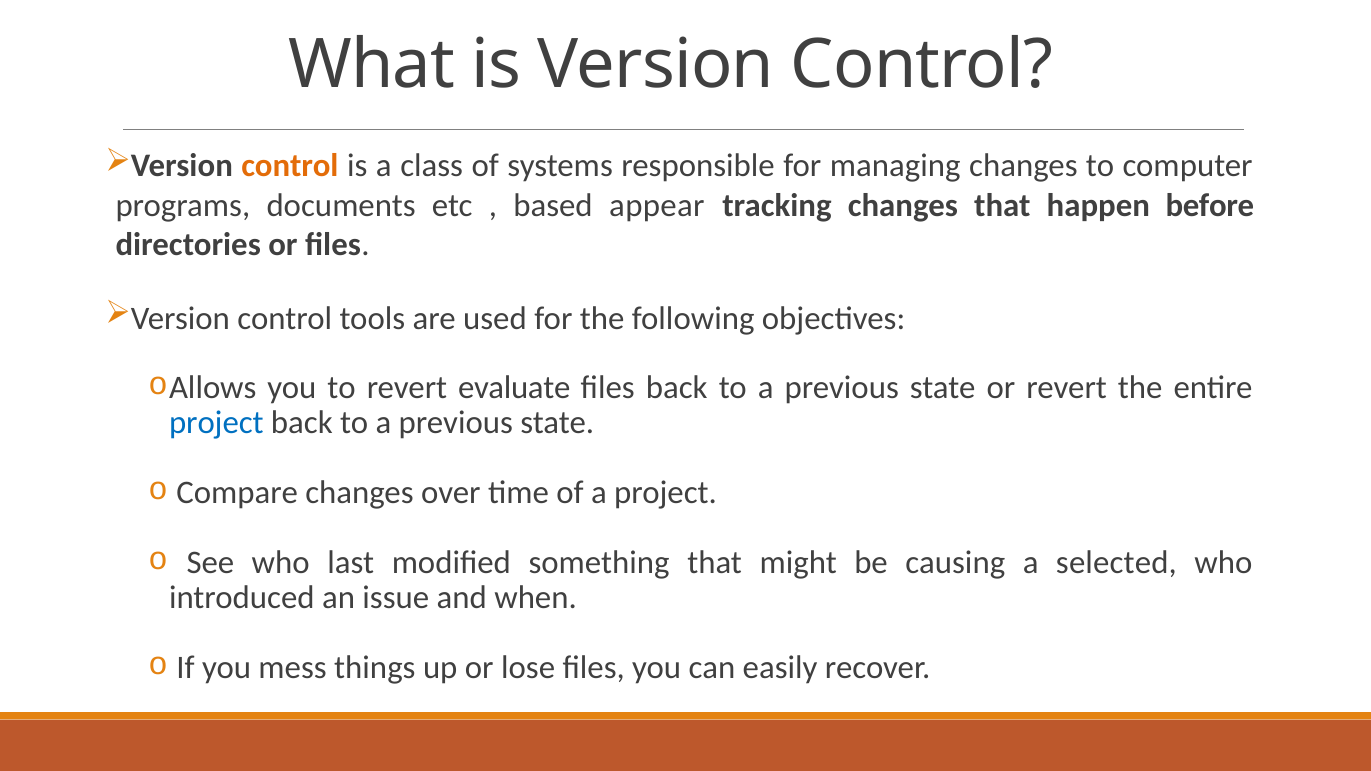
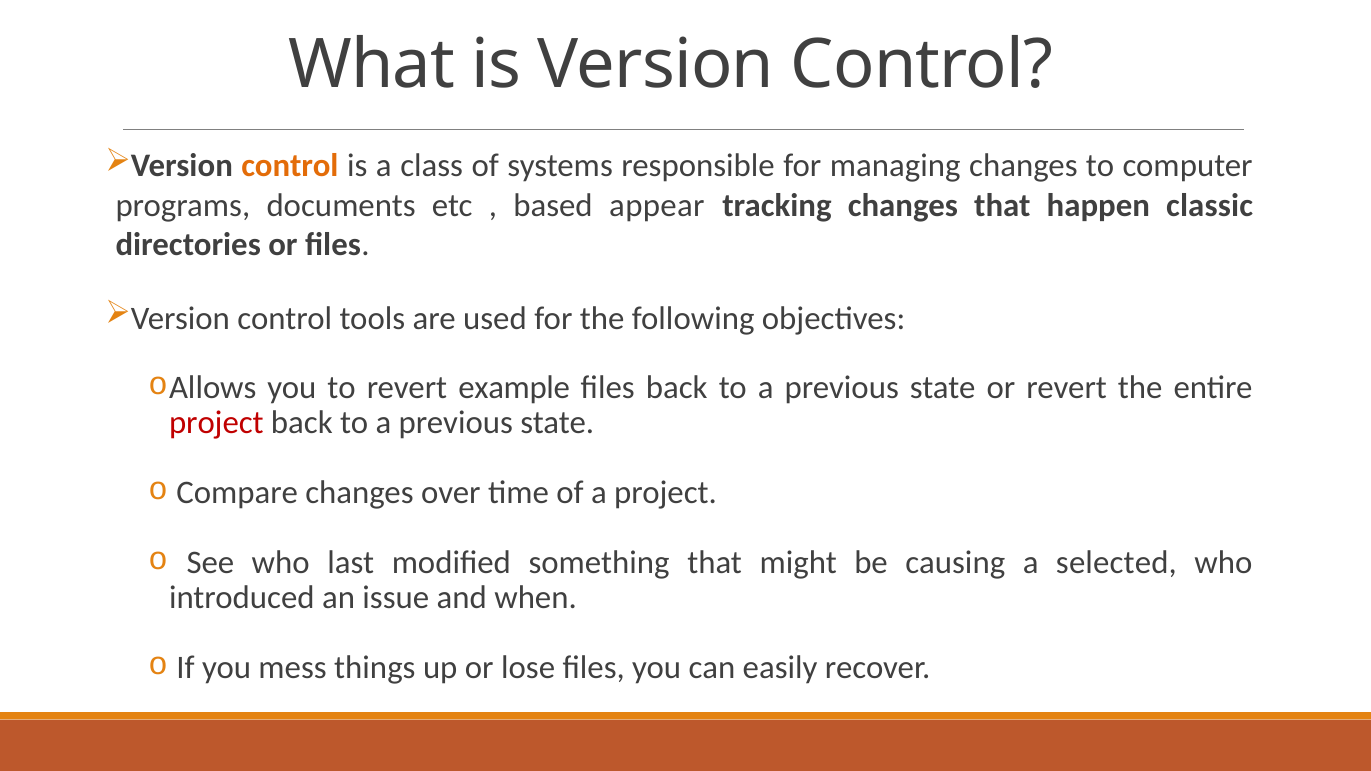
before: before -> classic
evaluate: evaluate -> example
project at (216, 423) colour: blue -> red
